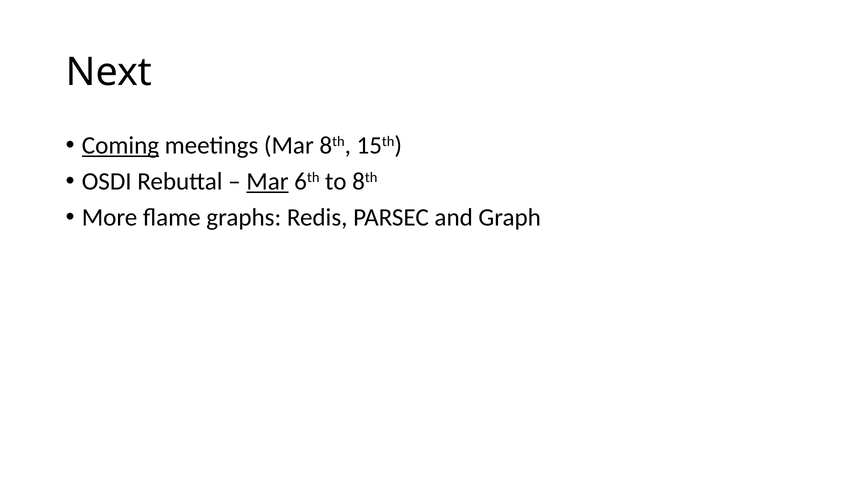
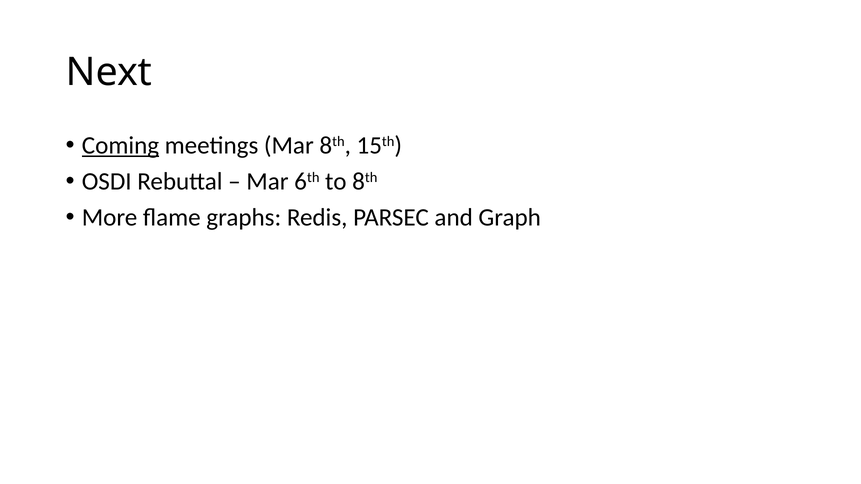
Mar at (267, 182) underline: present -> none
